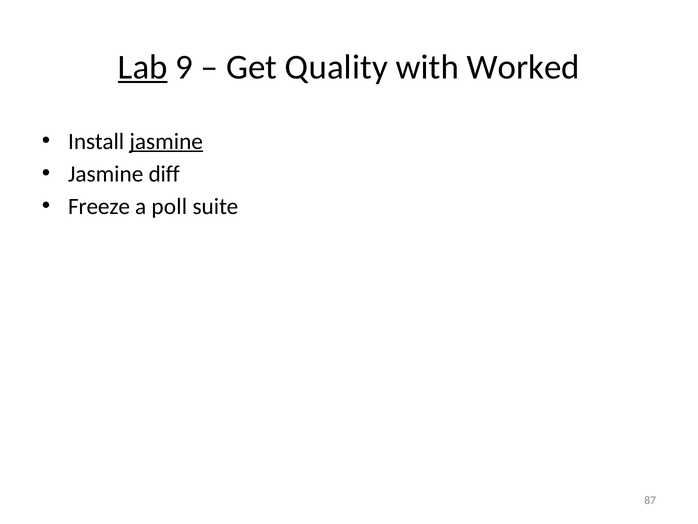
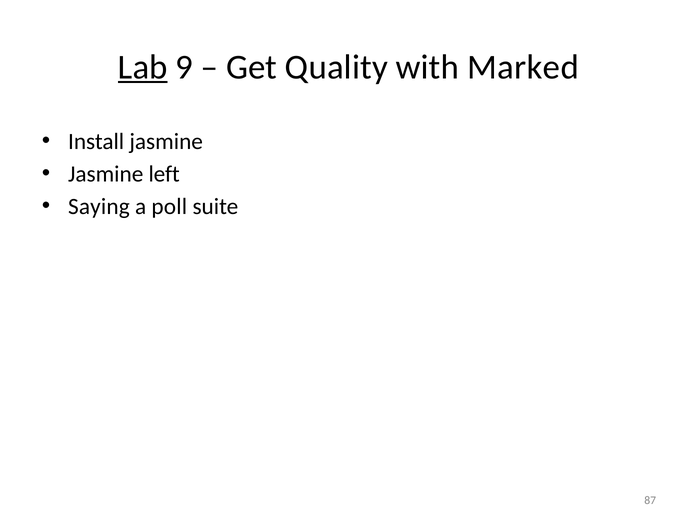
Worked: Worked -> Marked
jasmine at (166, 141) underline: present -> none
diff: diff -> left
Freeze: Freeze -> Saying
